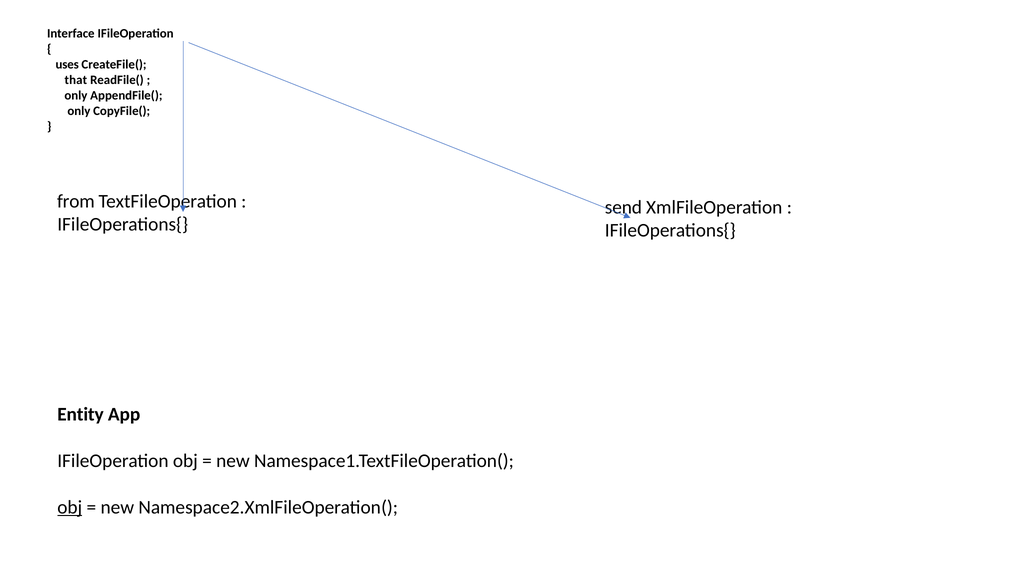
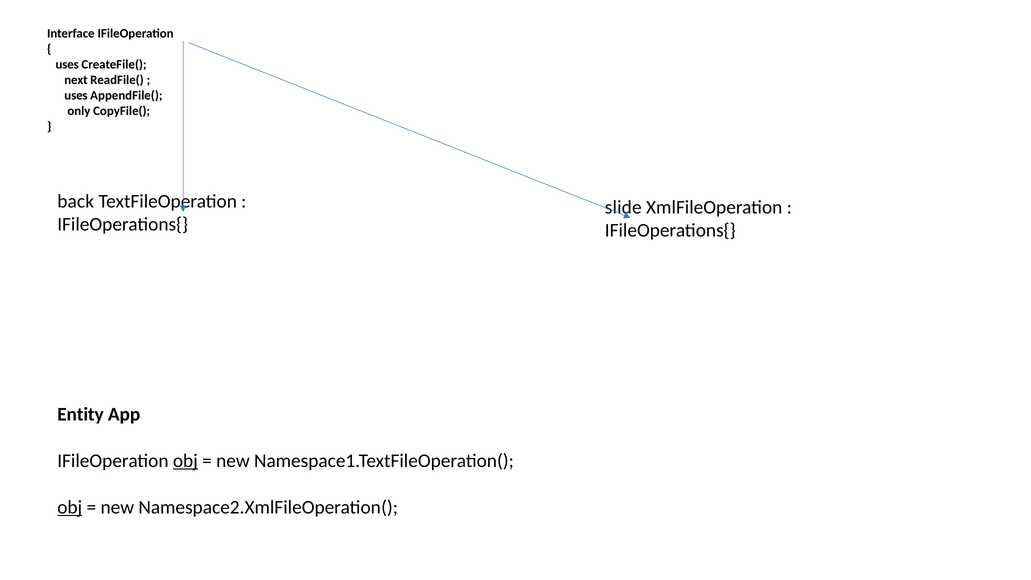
that: that -> next
only at (76, 96): only -> uses
from: from -> back
send: send -> slide
obj at (185, 461) underline: none -> present
